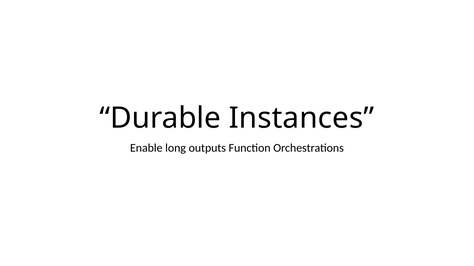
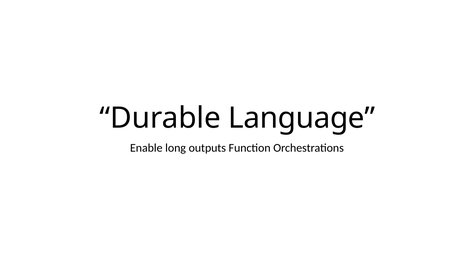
Instances: Instances -> Language
